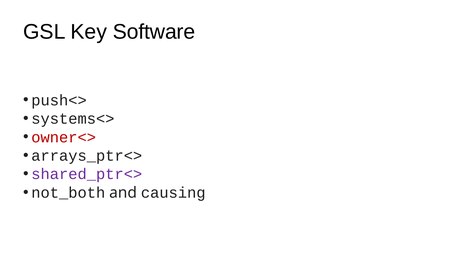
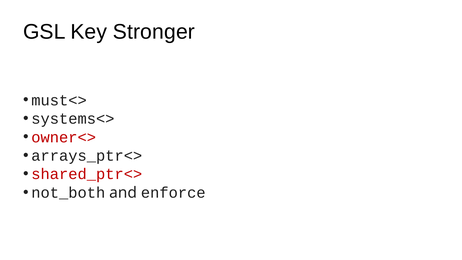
Software: Software -> Stronger
push<>: push<> -> must<>
shared_ptr<> colour: purple -> red
causing: causing -> enforce
